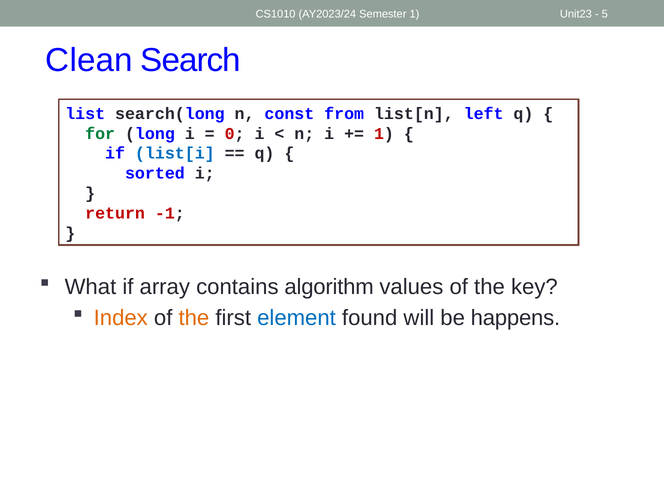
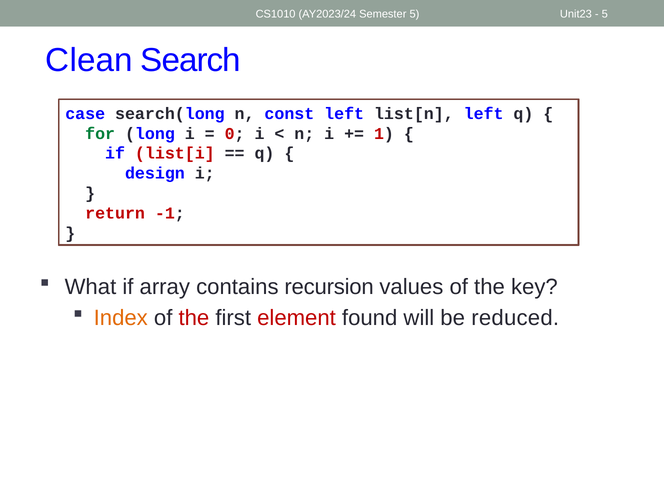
Semester 1: 1 -> 5
list: list -> case
const from: from -> left
list[i colour: blue -> red
sorted: sorted -> design
algorithm: algorithm -> recursion
the at (194, 318) colour: orange -> red
element colour: blue -> red
happens: happens -> reduced
